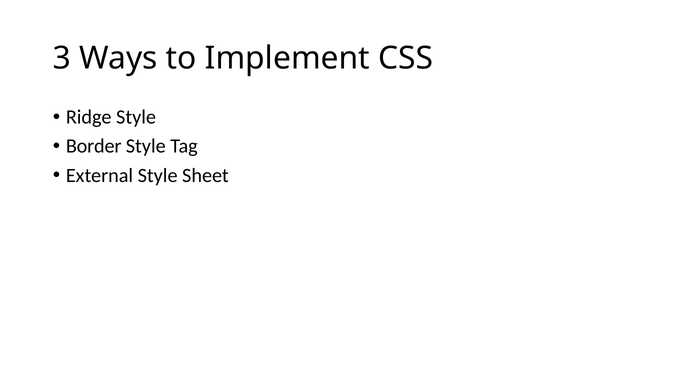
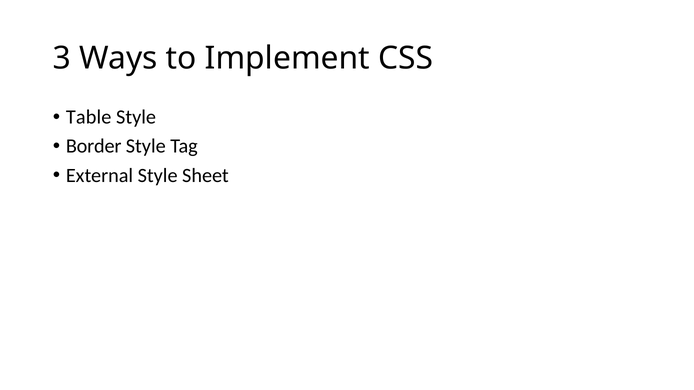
Ridge: Ridge -> Table
